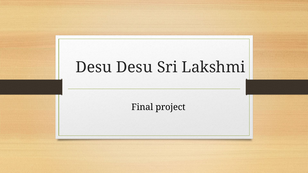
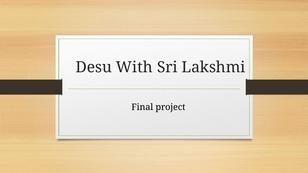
Desu Desu: Desu -> With
